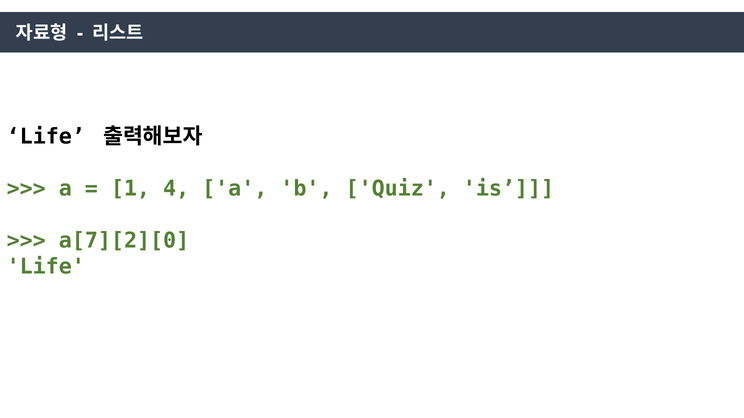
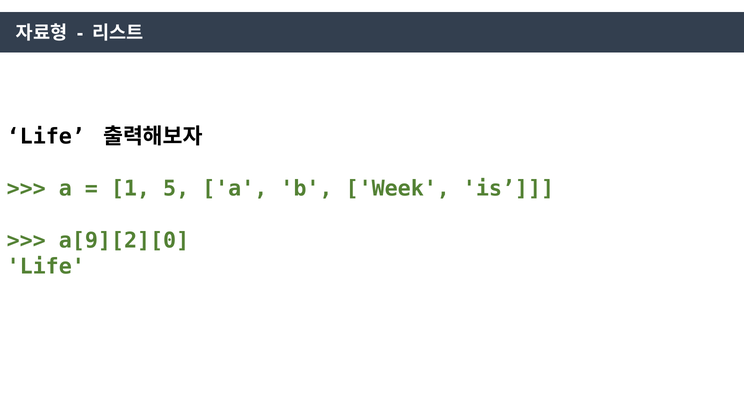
4: 4 -> 5
Quiz: Quiz -> Week
a[7][2][0: a[7][2][0 -> a[9][2][0
